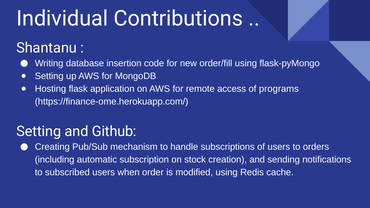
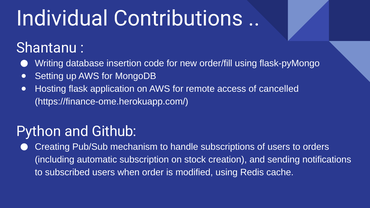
programs: programs -> cancelled
Setting at (39, 131): Setting -> Python
